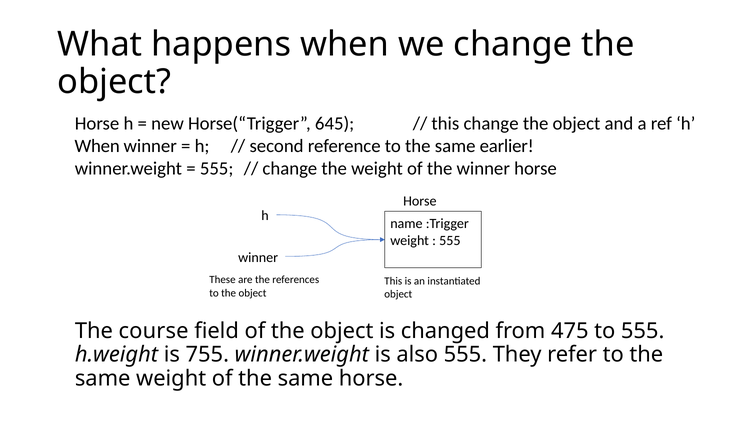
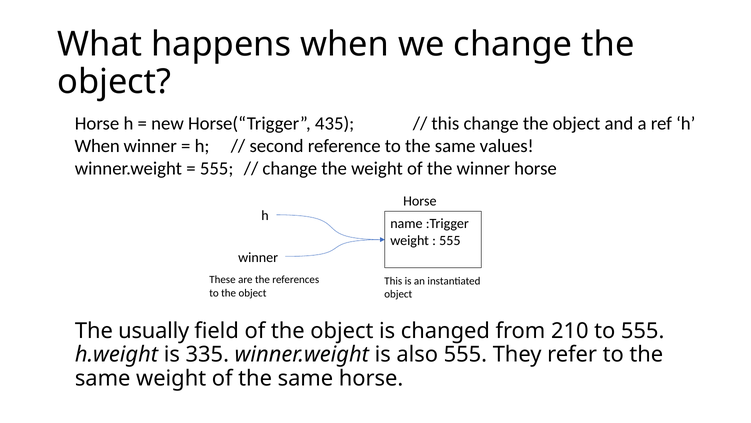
645: 645 -> 435
earlier: earlier -> values
course: course -> usually
475: 475 -> 210
755: 755 -> 335
